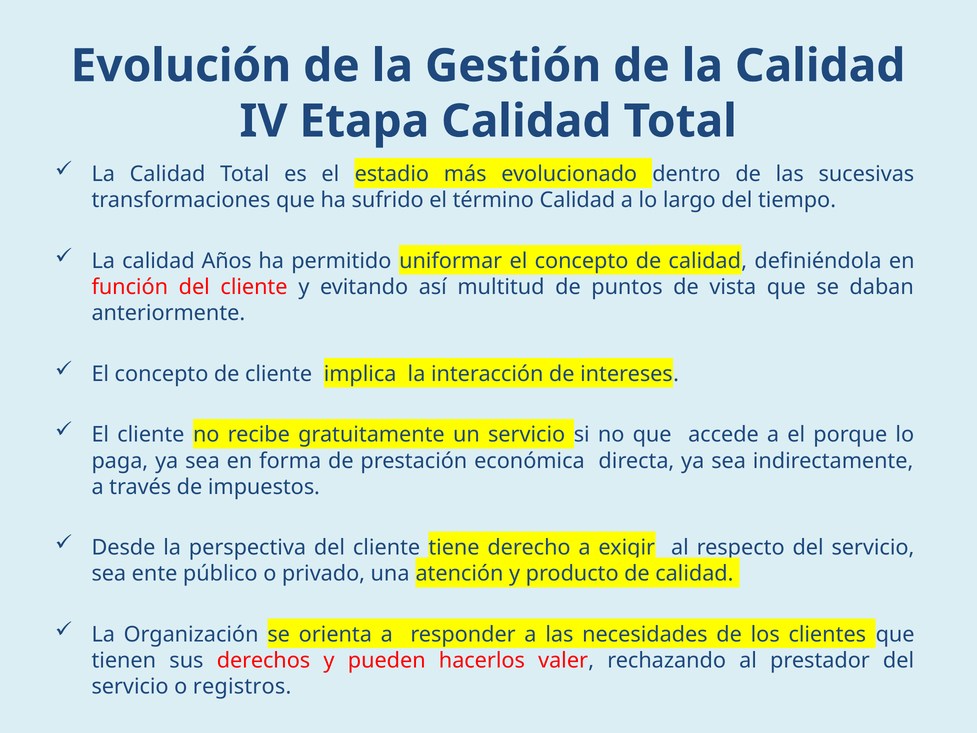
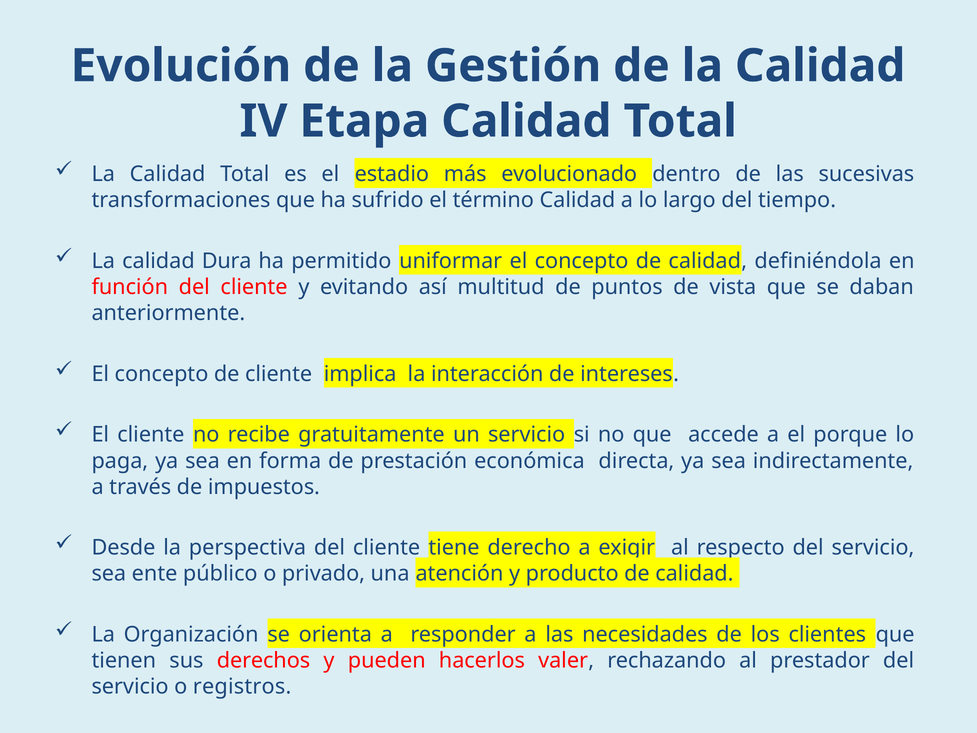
Años: Años -> Dura
